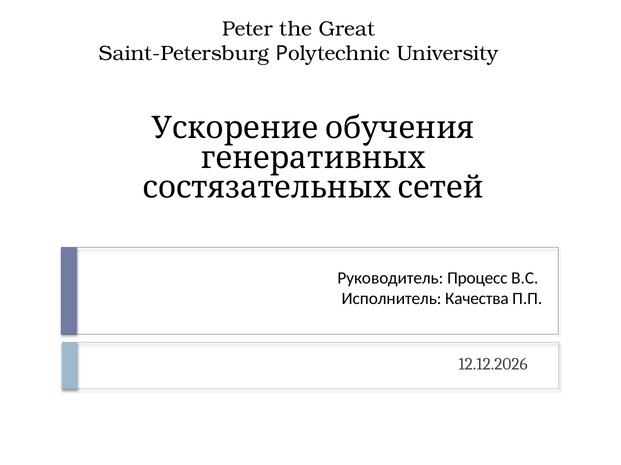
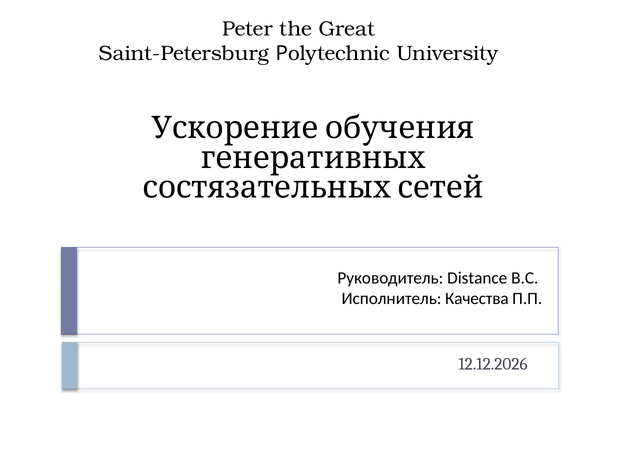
Процесс: Процесс -> Distance
